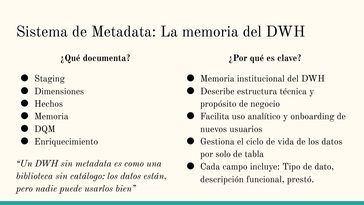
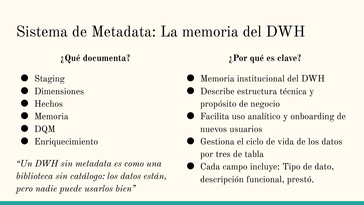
solo: solo -> tres
